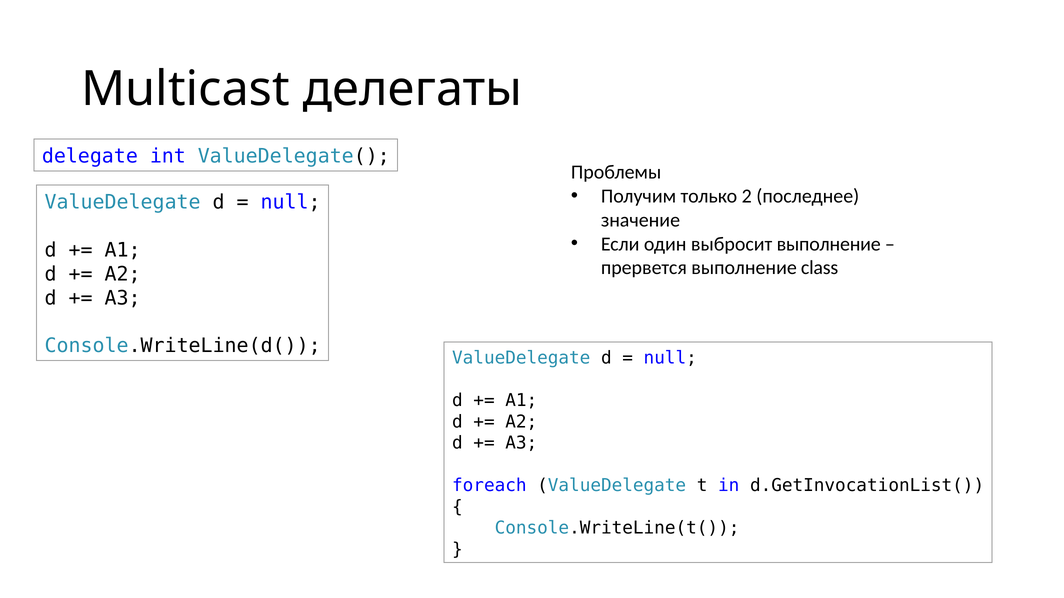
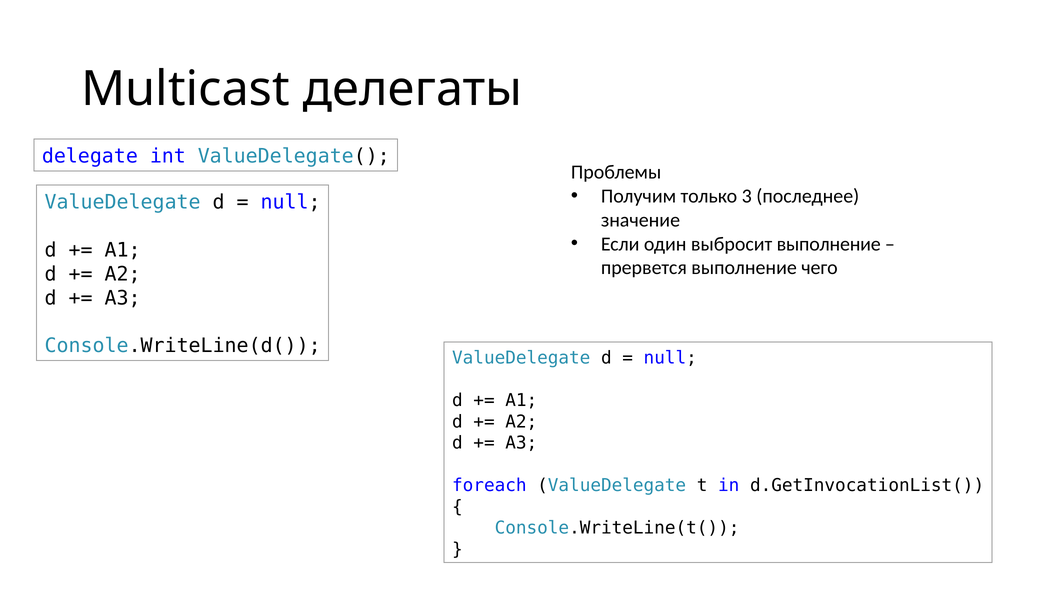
2: 2 -> 3
class: class -> чего
